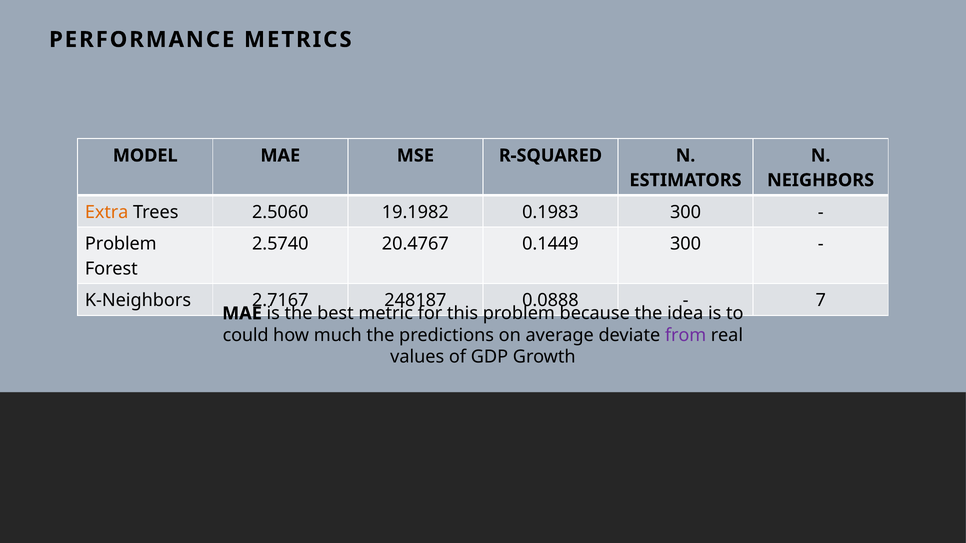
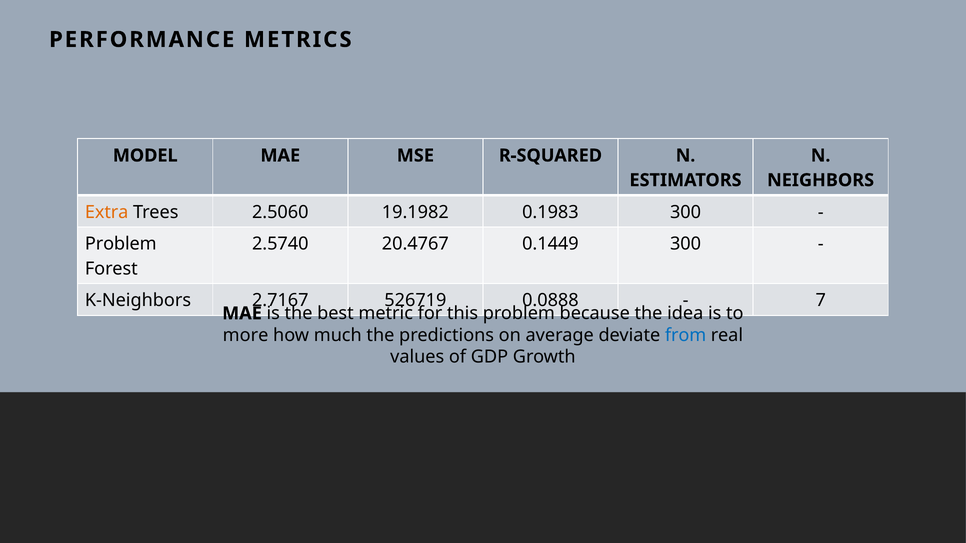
248187: 248187 -> 526719
could: could -> more
from colour: purple -> blue
